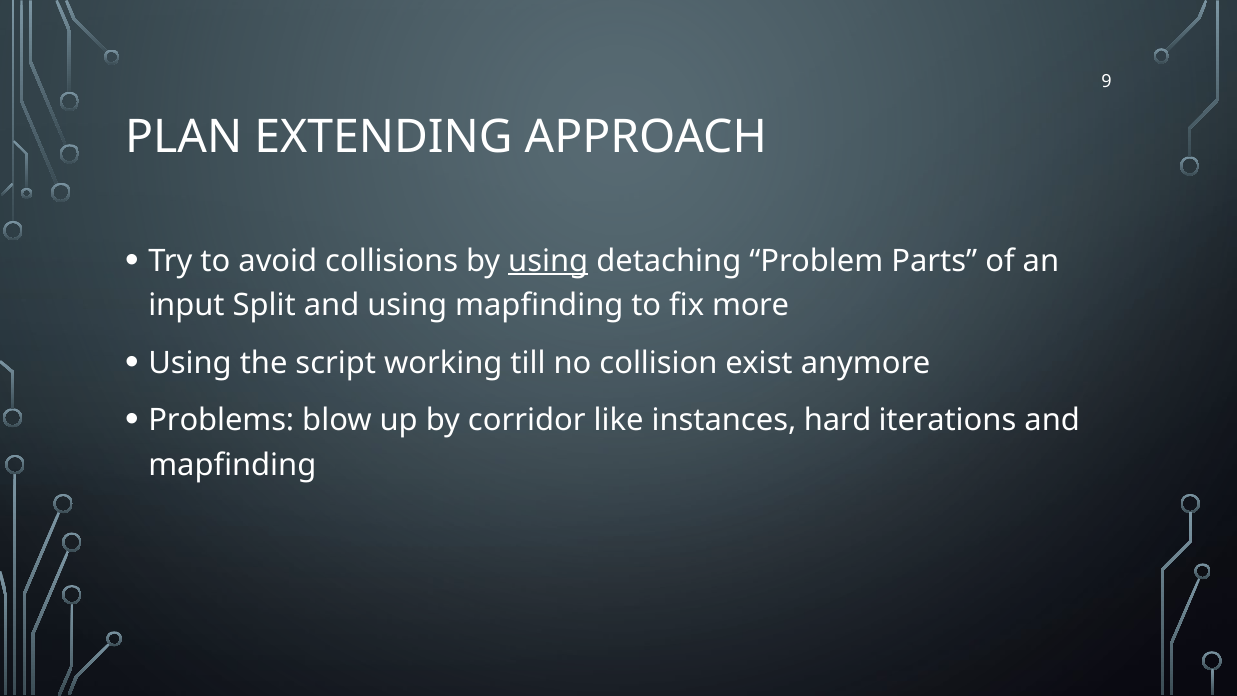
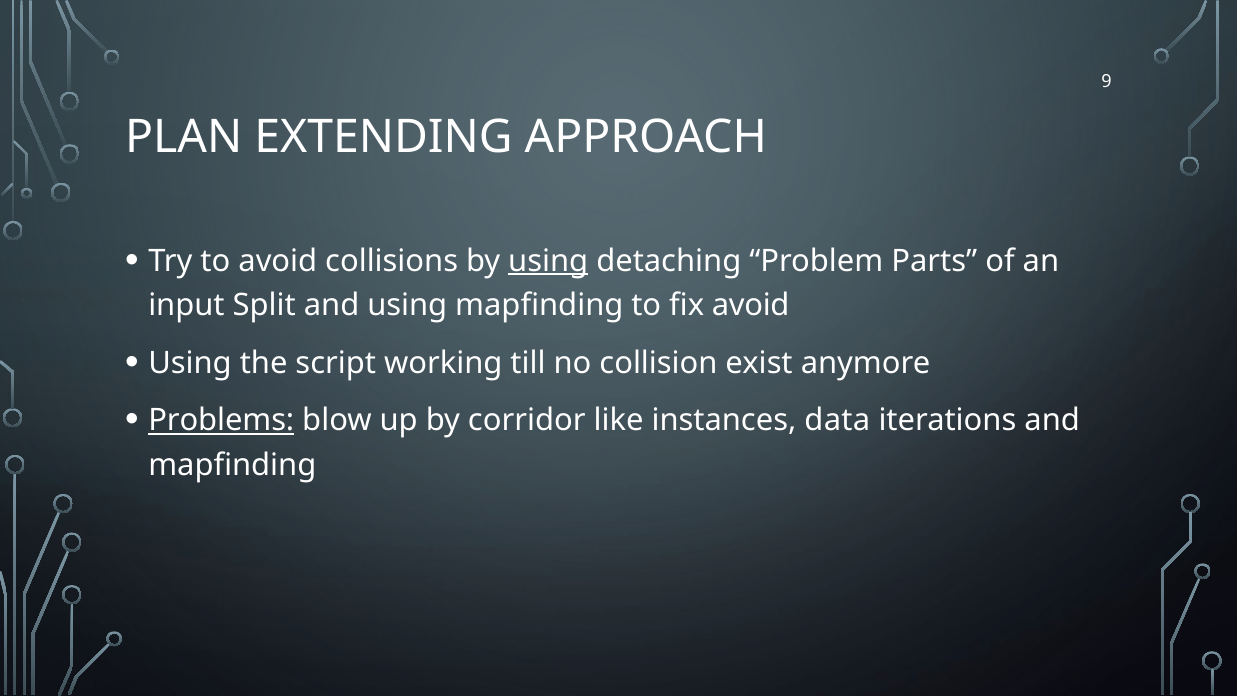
fix more: more -> avoid
Problems underline: none -> present
hard: hard -> data
